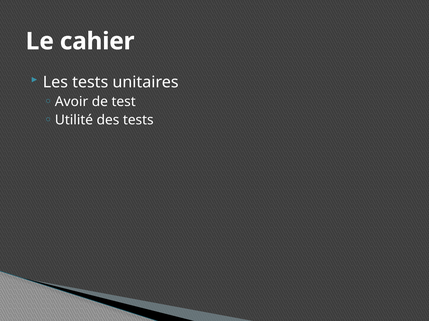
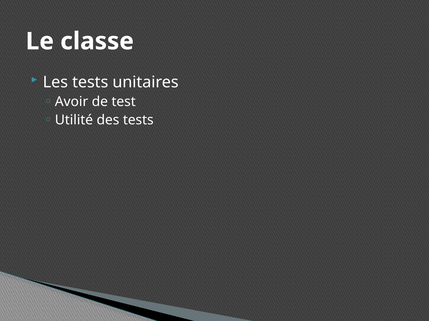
cahier: cahier -> classe
